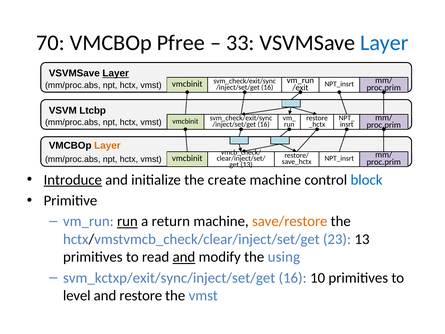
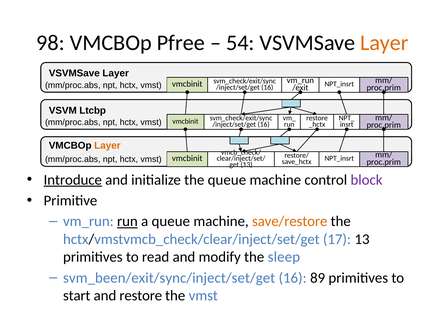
70: 70 -> 98
33: 33 -> 54
Layer at (384, 43) colour: blue -> orange
Layer at (116, 73) underline: present -> none
the create: create -> queue
block colour: blue -> purple
a return: return -> queue
23: 23 -> 17
and at (184, 257) underline: present -> none
using: using -> sleep
svm_kctxp/exit/sync/inject/set/get: svm_kctxp/exit/sync/inject/set/get -> svm_been/exit/sync/inject/set/get
10: 10 -> 89
level: level -> start
